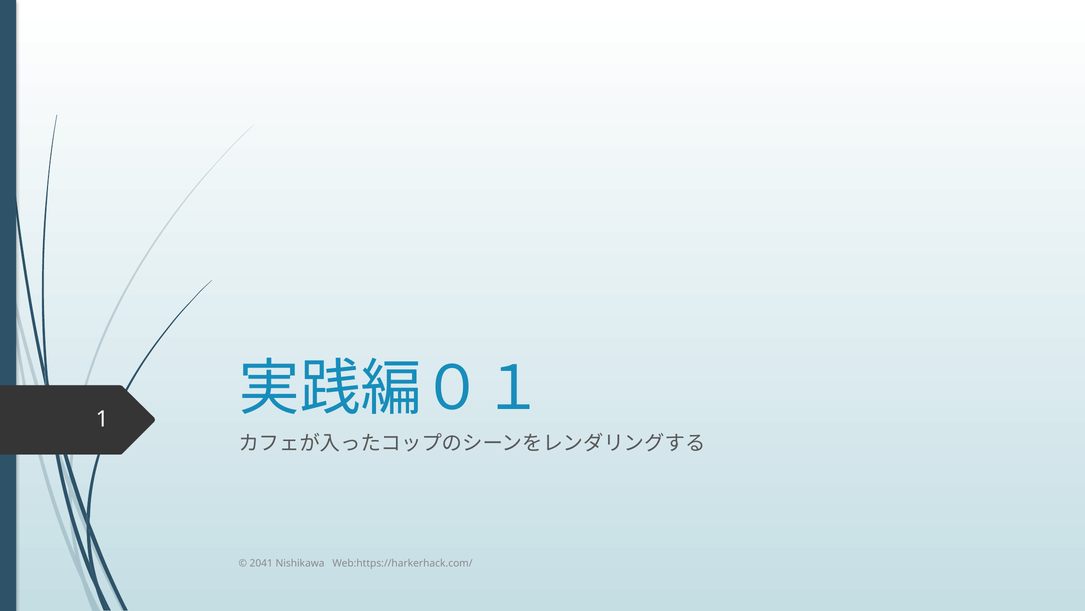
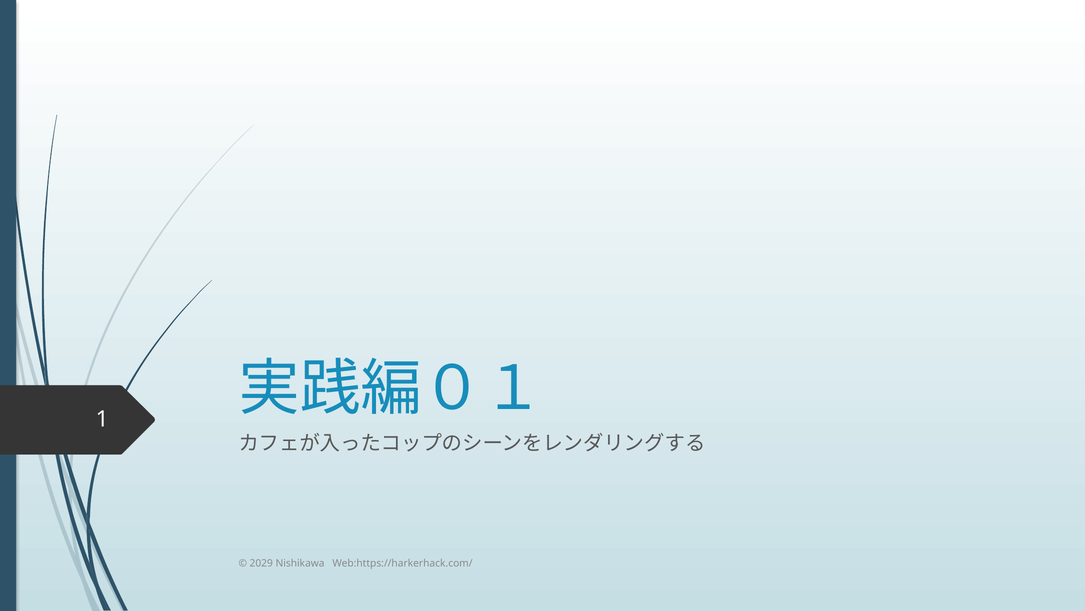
2041: 2041 -> 2029
